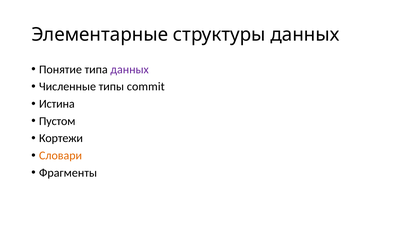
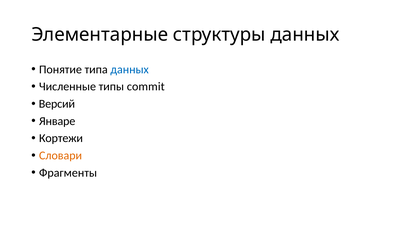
данных at (130, 69) colour: purple -> blue
Истина: Истина -> Версий
Пустом: Пустом -> Январе
